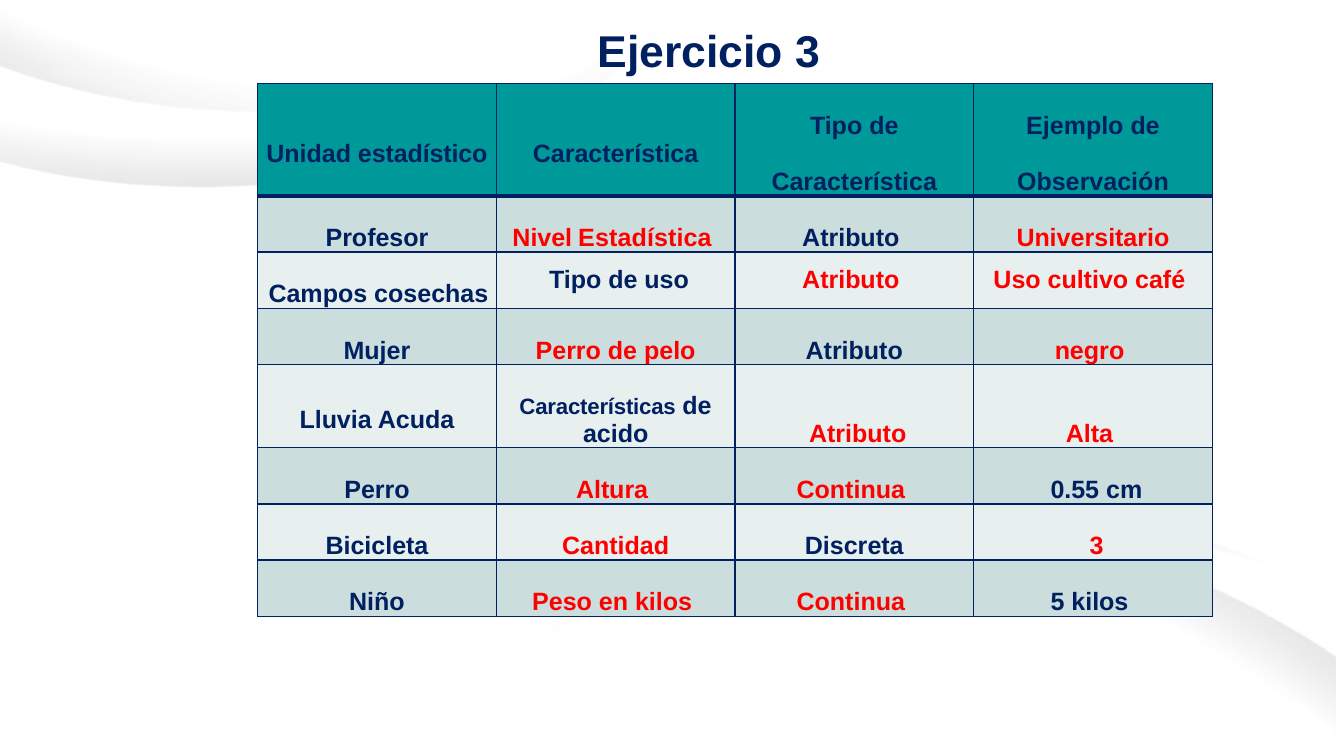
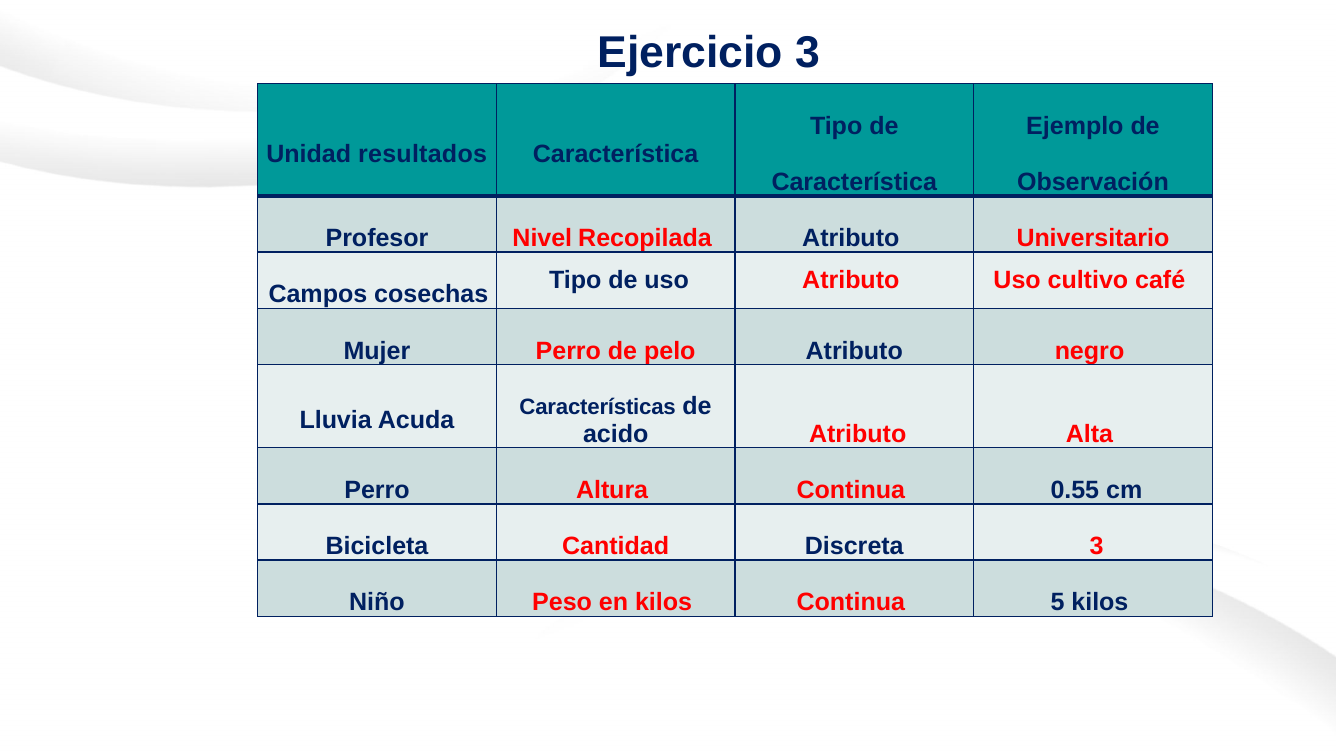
estadístico: estadístico -> resultados
Estadística: Estadística -> Recopilada
